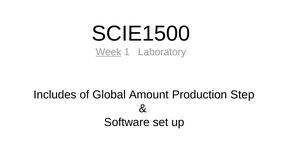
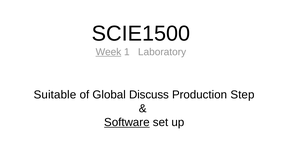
Includes: Includes -> Suitable
Amount: Amount -> Discuss
Software underline: none -> present
